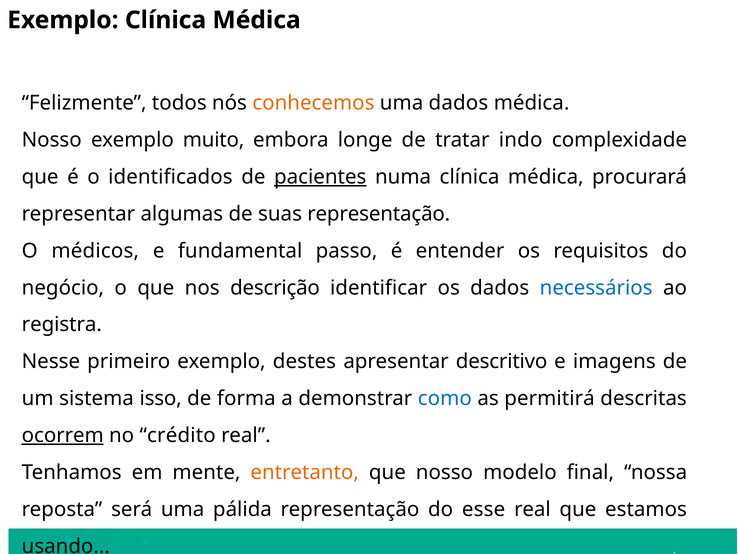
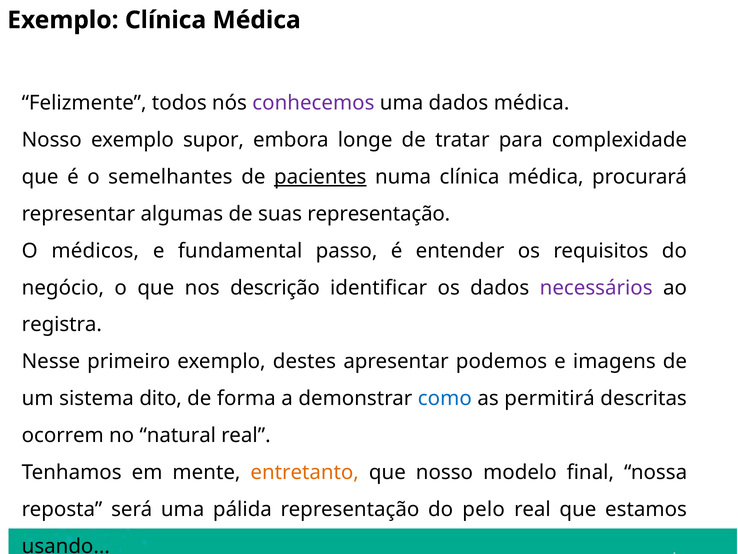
conhecemos colour: orange -> purple
muito: muito -> supor
indo: indo -> para
identificados: identificados -> semelhantes
necessários colour: blue -> purple
descritivo: descritivo -> podemos
isso: isso -> dito
ocorrem underline: present -> none
crédito: crédito -> natural
esse: esse -> pelo
